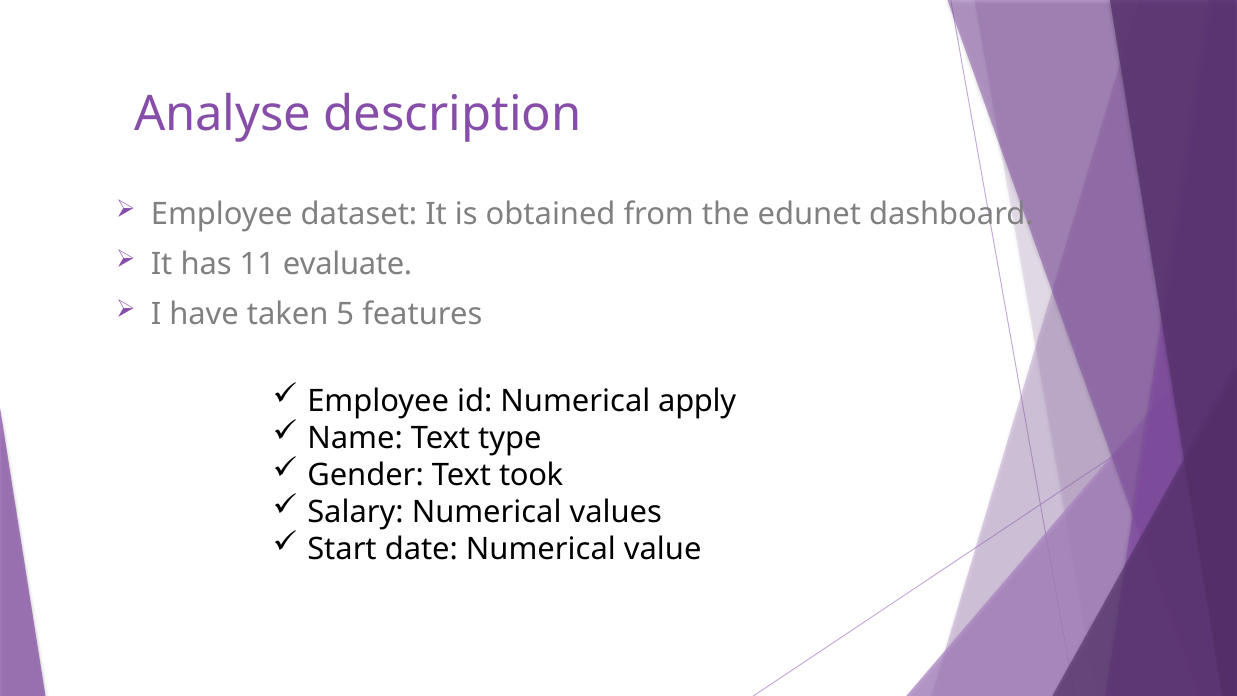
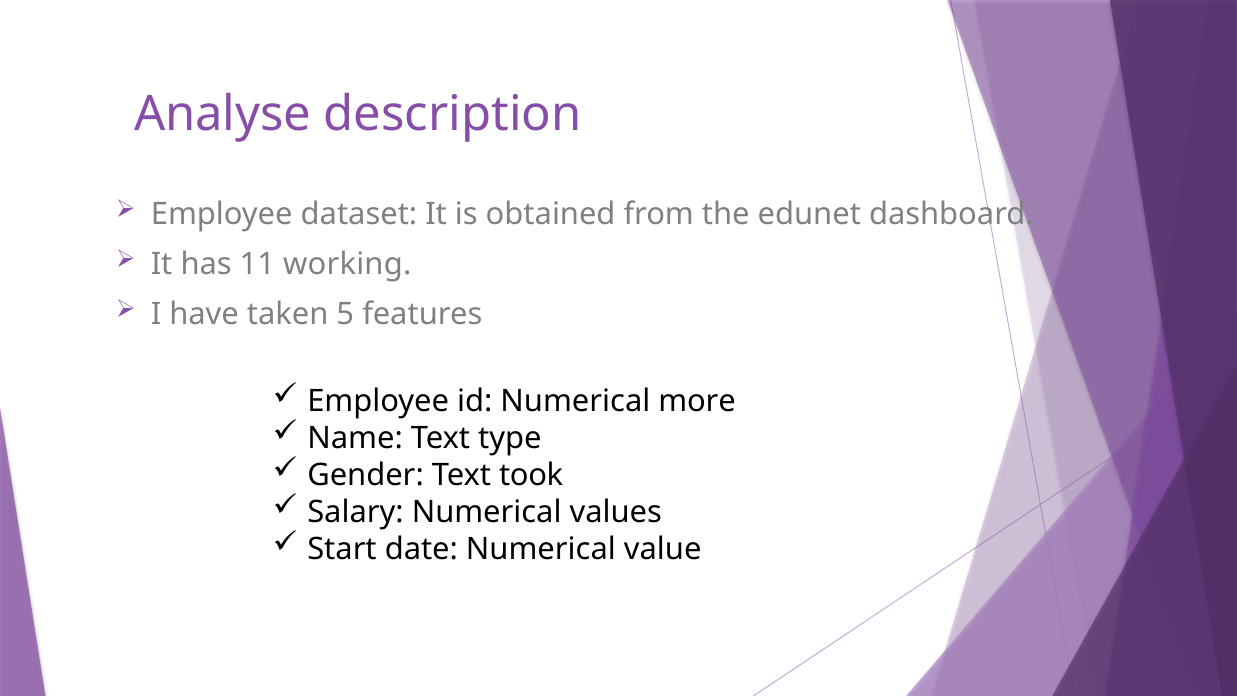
evaluate: evaluate -> working
apply: apply -> more
